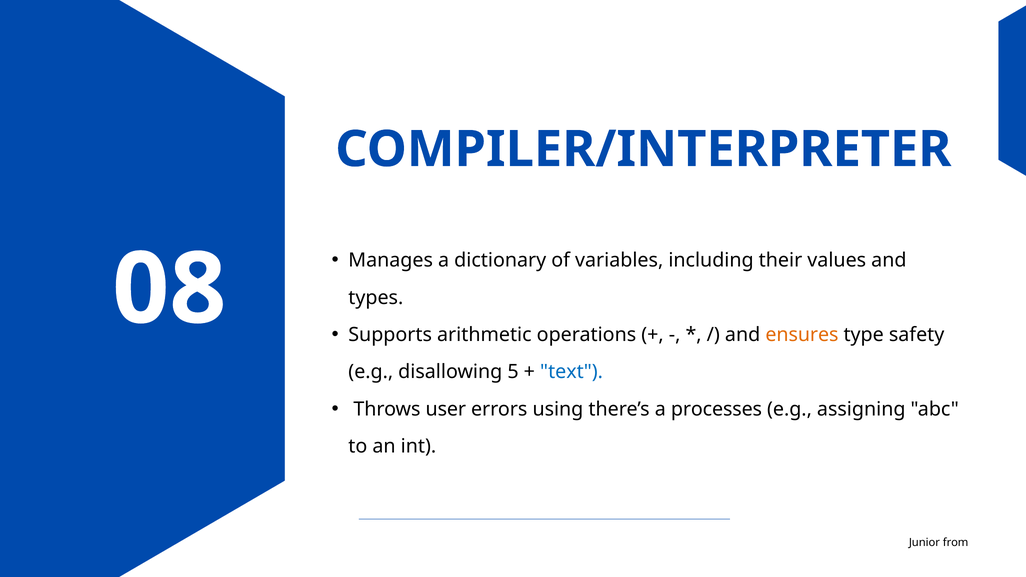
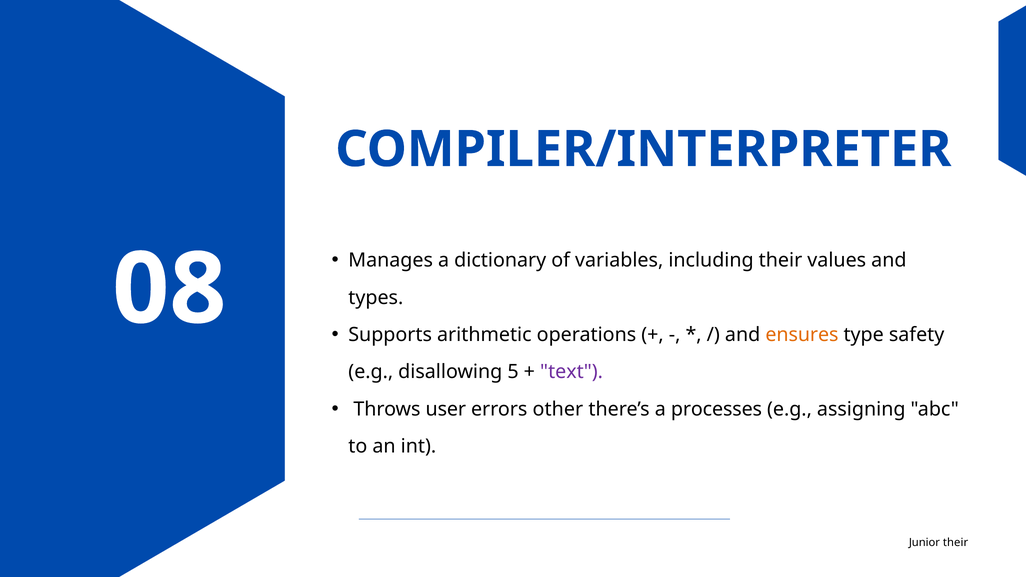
text colour: blue -> purple
using: using -> other
Junior from: from -> their
